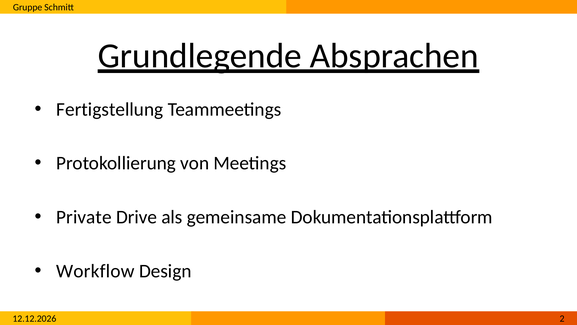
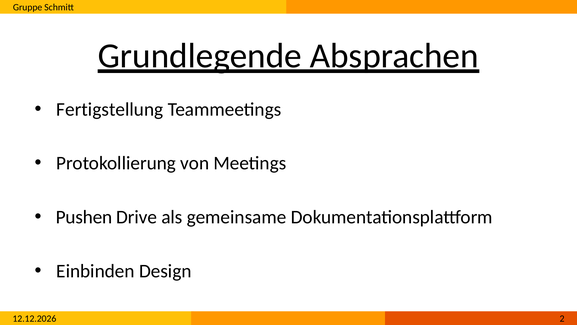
Private: Private -> Pushen
Workflow: Workflow -> Einbinden
